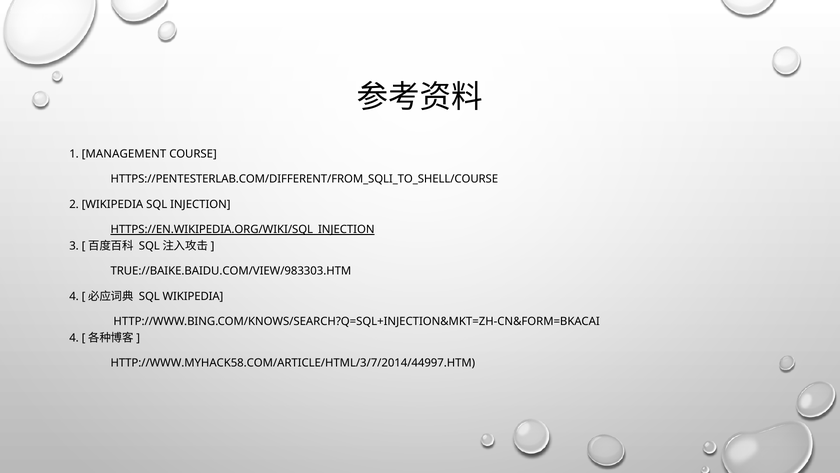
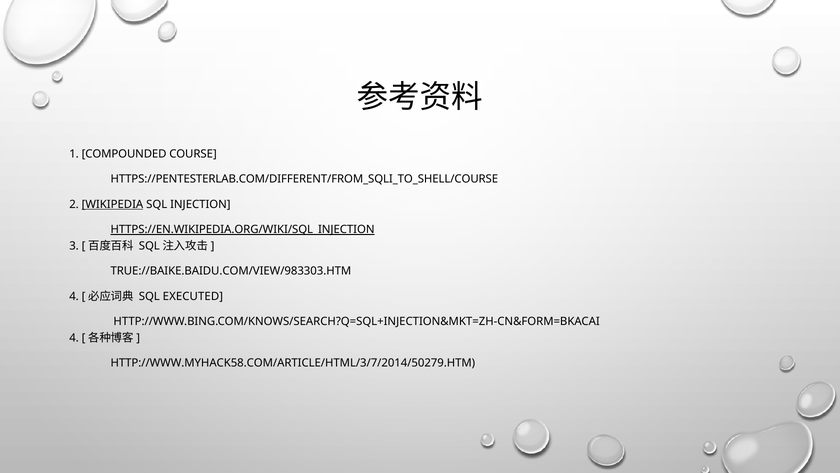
MANAGEMENT: MANAGEMENT -> COMPOUNDED
WIKIPEDIA at (112, 204) underline: none -> present
SQL WIKIPEDIA: WIKIPEDIA -> EXECUTED
HTTP://WWW.MYHACK58.COM/ARTICLE/HTML/3/7/2014/44997.HTM: HTTP://WWW.MYHACK58.COM/ARTICLE/HTML/3/7/2014/44997.HTM -> HTTP://WWW.MYHACK58.COM/ARTICLE/HTML/3/7/2014/50279.HTM
